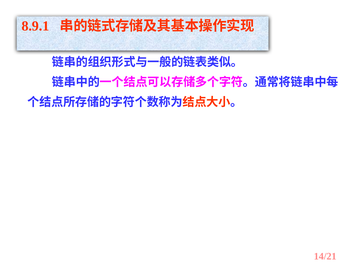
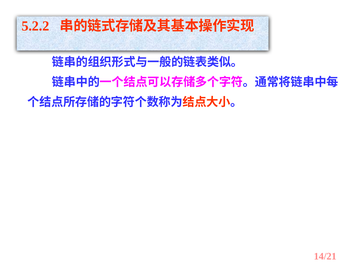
8.9.1: 8.9.1 -> 5.2.2
